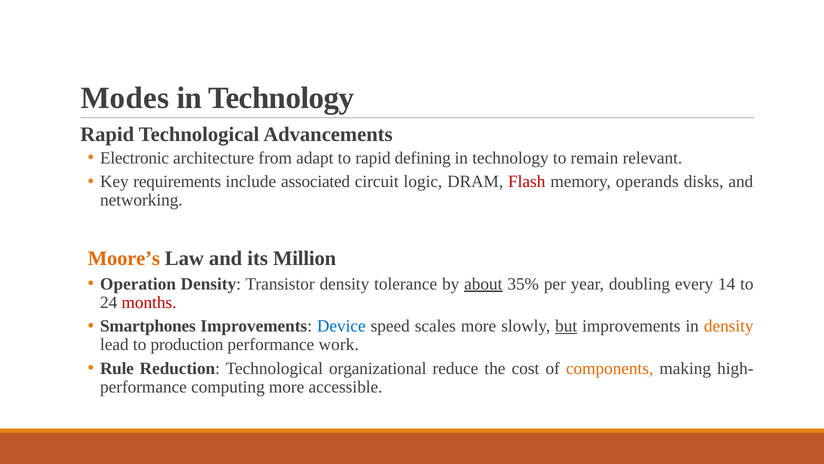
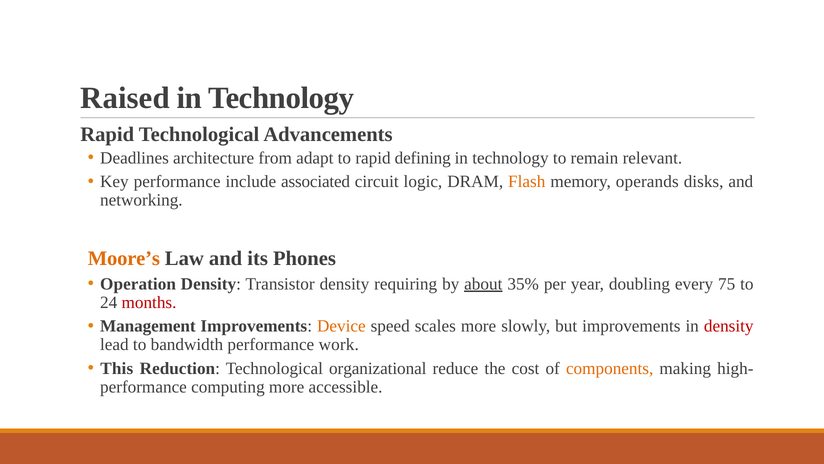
Modes: Modes -> Raised
Electronic: Electronic -> Deadlines
Key requirements: requirements -> performance
Flash colour: red -> orange
Million: Million -> Phones
tolerance: tolerance -> requiring
14: 14 -> 75
Smartphones: Smartphones -> Management
Device colour: blue -> orange
but underline: present -> none
density at (729, 326) colour: orange -> red
production: production -> bandwidth
Rule: Rule -> This
